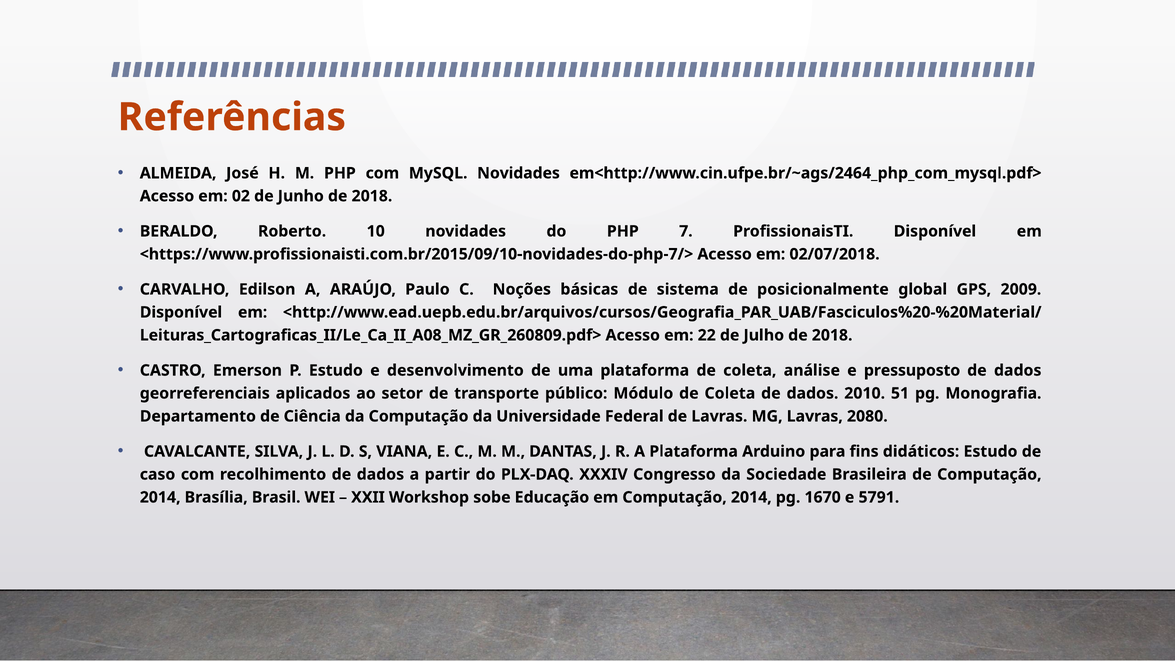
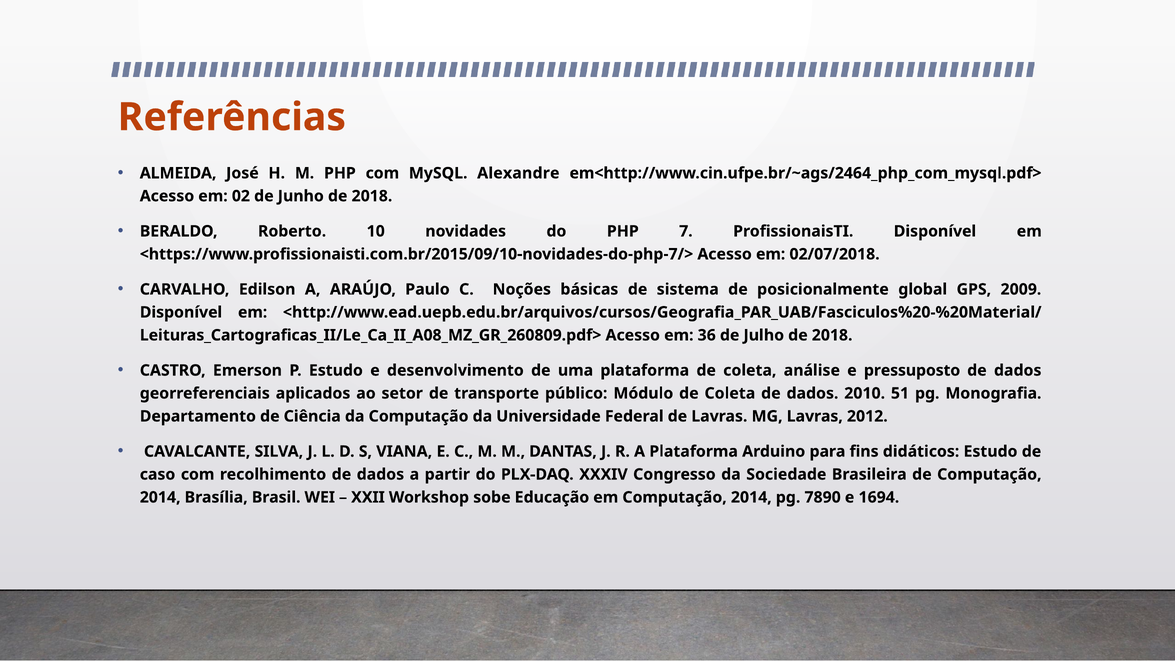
MySQL Novidades: Novidades -> Alexandre
22: 22 -> 36
2080: 2080 -> 2012
1670: 1670 -> 7890
5791: 5791 -> 1694
